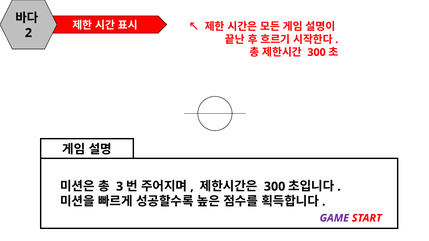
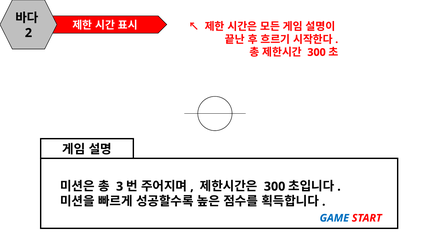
GAME colour: purple -> blue
